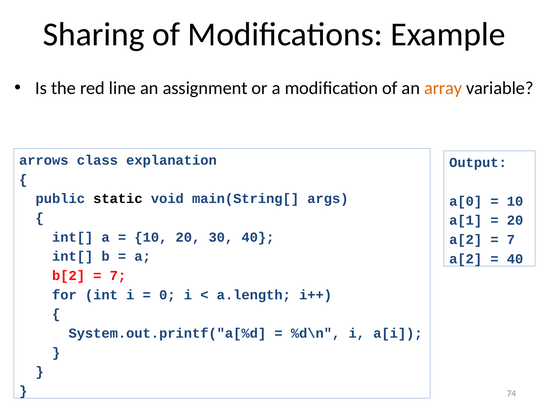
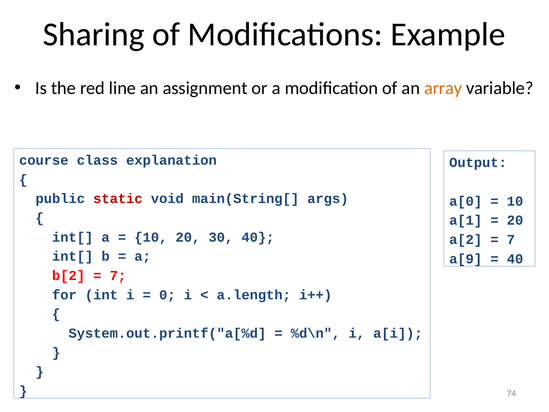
arrows: arrows -> course
static colour: black -> red
a[2 at (466, 259): a[2 -> a[9
